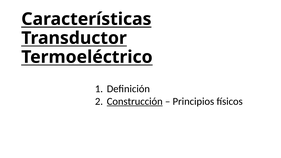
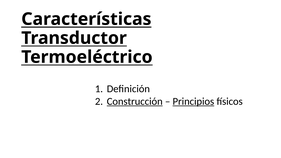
Principios underline: none -> present
